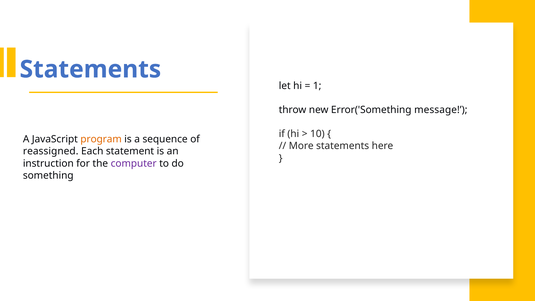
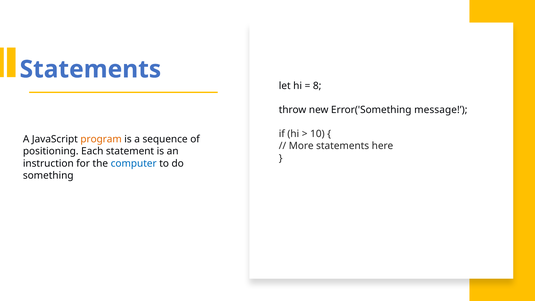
1: 1 -> 8
reassigned: reassigned -> positioning
computer colour: purple -> blue
